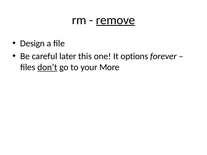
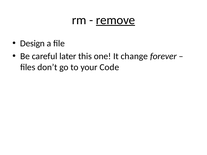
options: options -> change
don’t underline: present -> none
More: More -> Code
